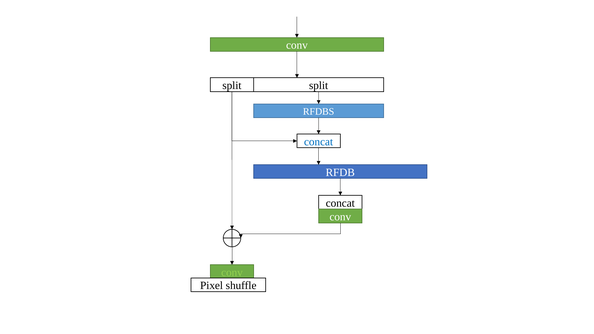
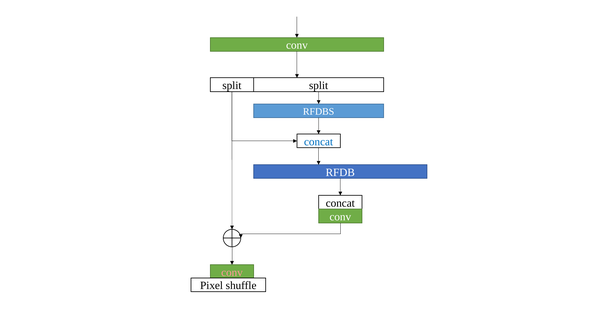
conv at (232, 273) colour: light green -> pink
